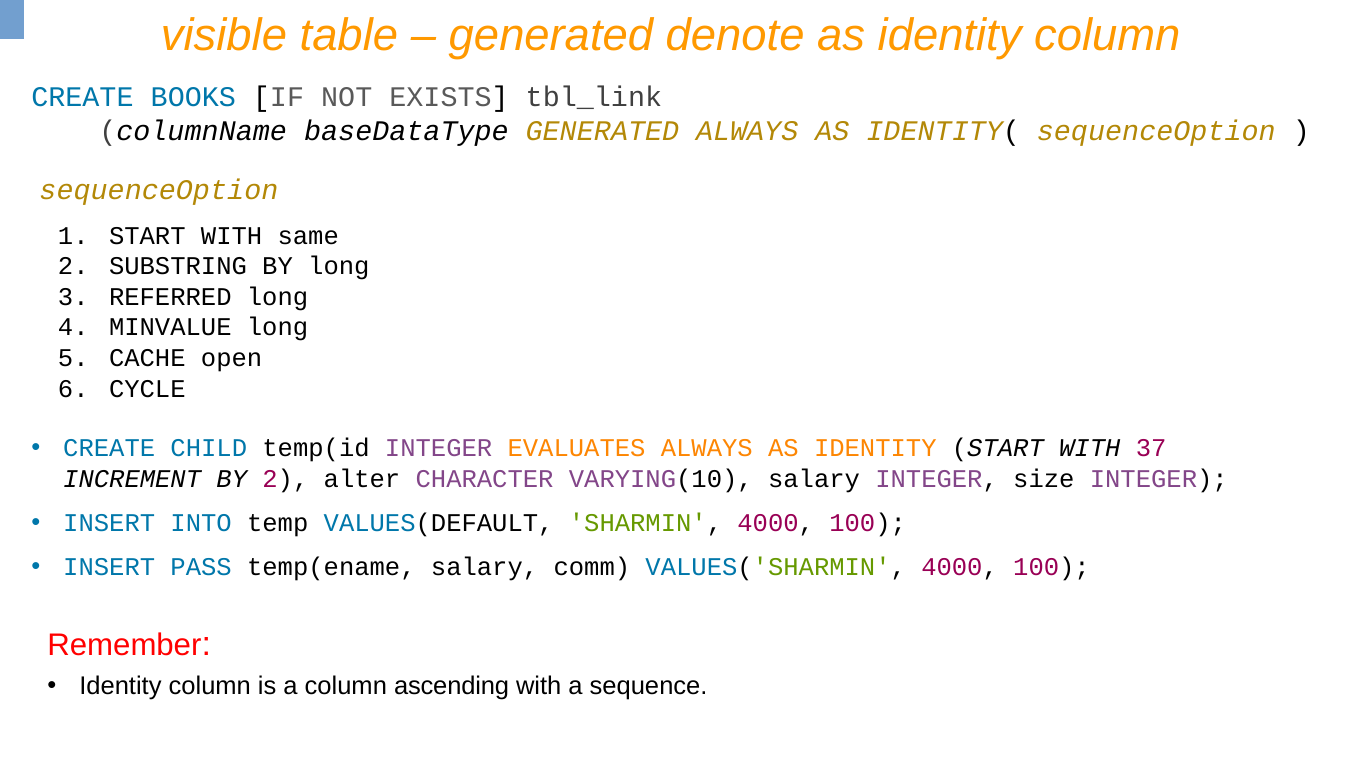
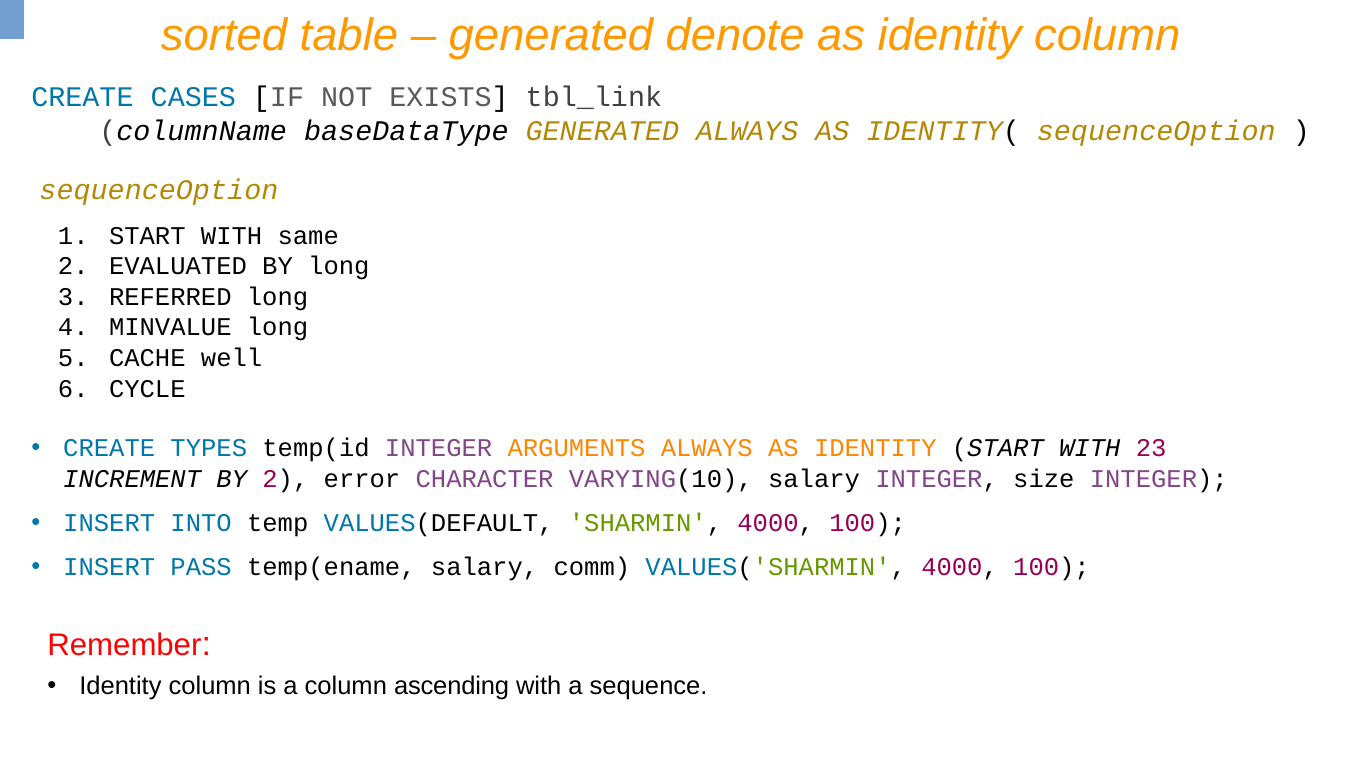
visible: visible -> sorted
BOOKS: BOOKS -> CASES
SUBSTRING: SUBSTRING -> EVALUATED
open: open -> well
CHILD: CHILD -> TYPES
EVALUATES: EVALUATES -> ARGUMENTS
37: 37 -> 23
alter: alter -> error
